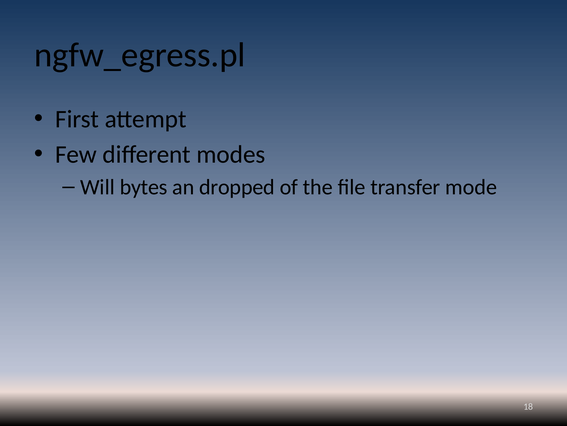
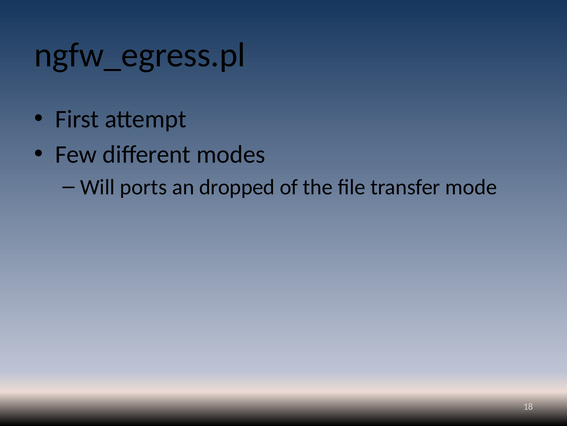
bytes: bytes -> ports
